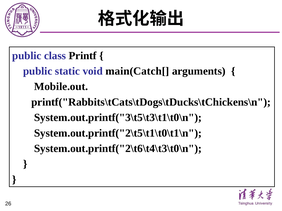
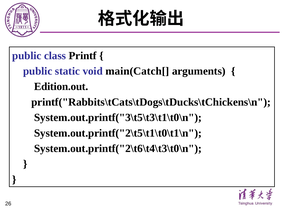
Mobile.out: Mobile.out -> Edition.out
